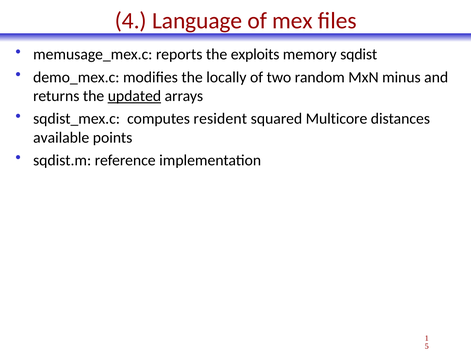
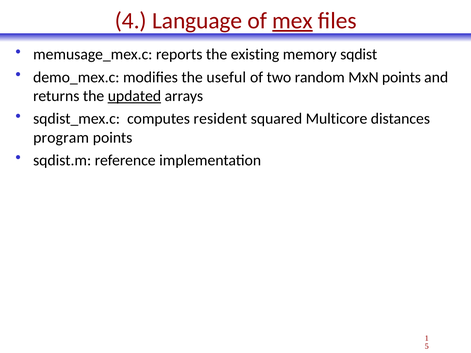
mex underline: none -> present
exploits: exploits -> existing
locally: locally -> useful
MxN minus: minus -> points
available: available -> program
